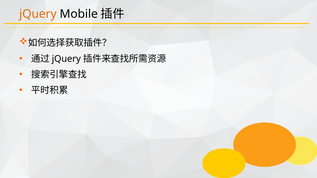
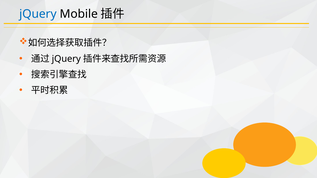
jQuery at (38, 14) colour: orange -> blue
